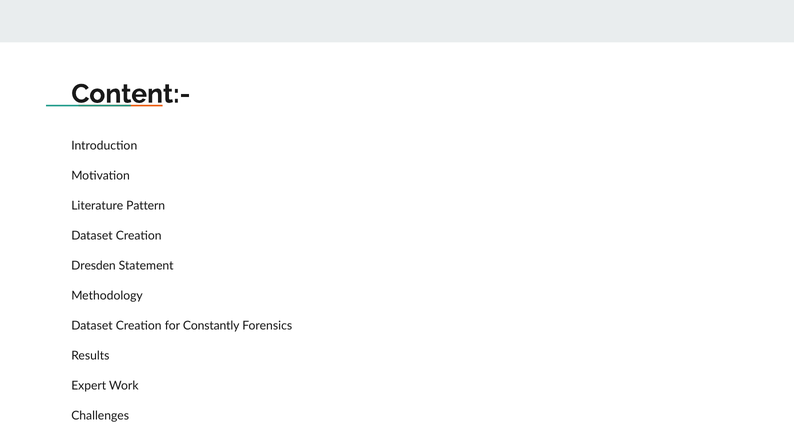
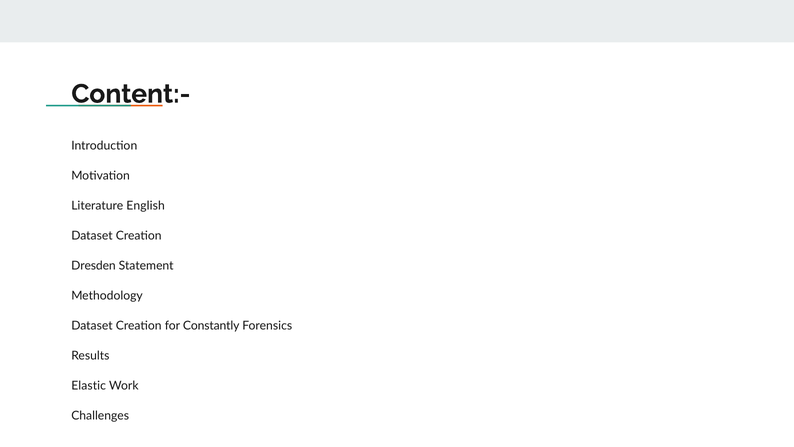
Pattern: Pattern -> English
Expert: Expert -> Elastic
